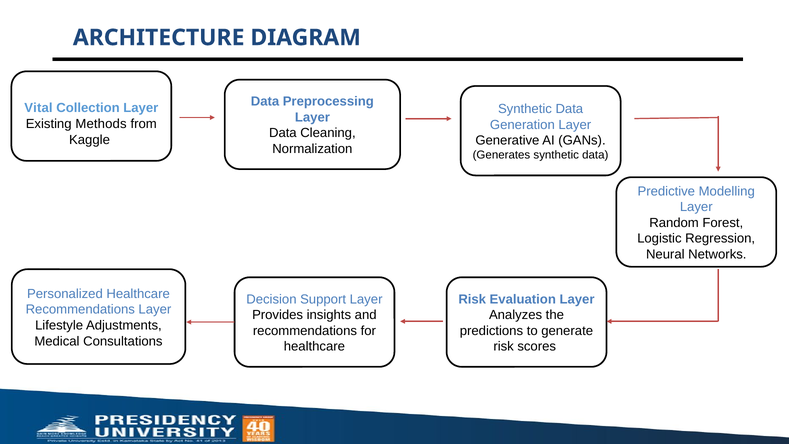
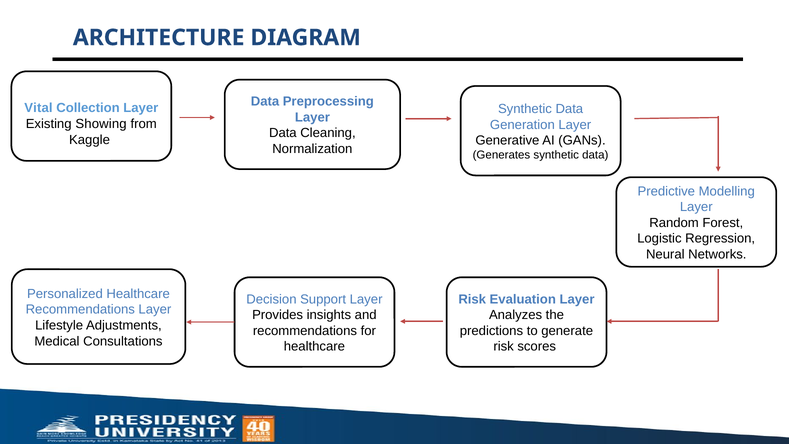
Methods: Methods -> Showing
